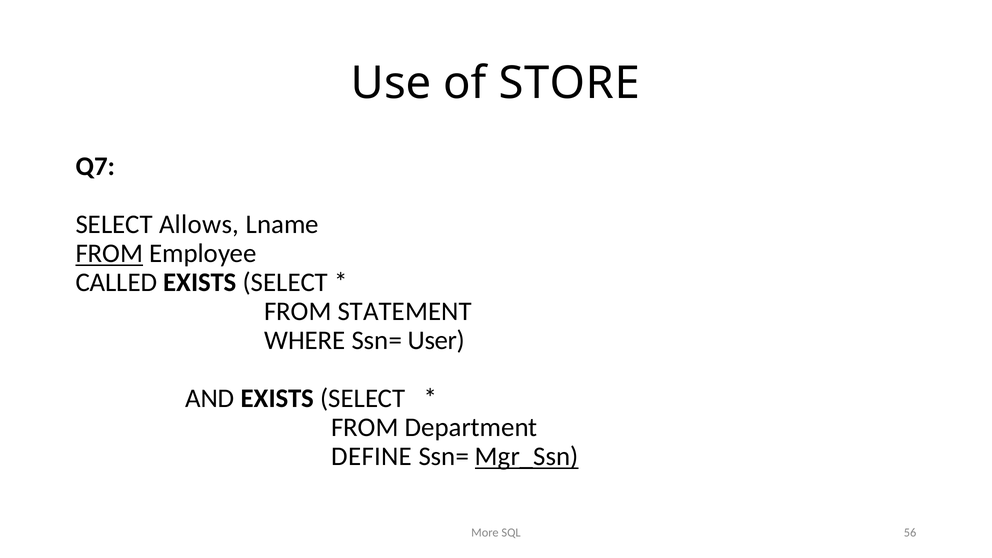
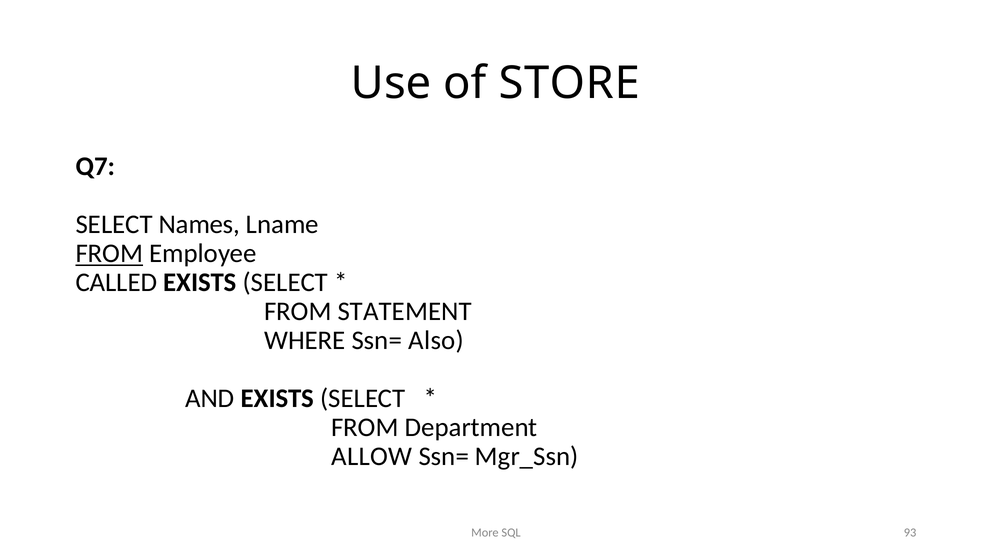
Allows: Allows -> Names
User: User -> Also
DEFINE: DEFINE -> ALLOW
Mgr_Ssn underline: present -> none
56: 56 -> 93
